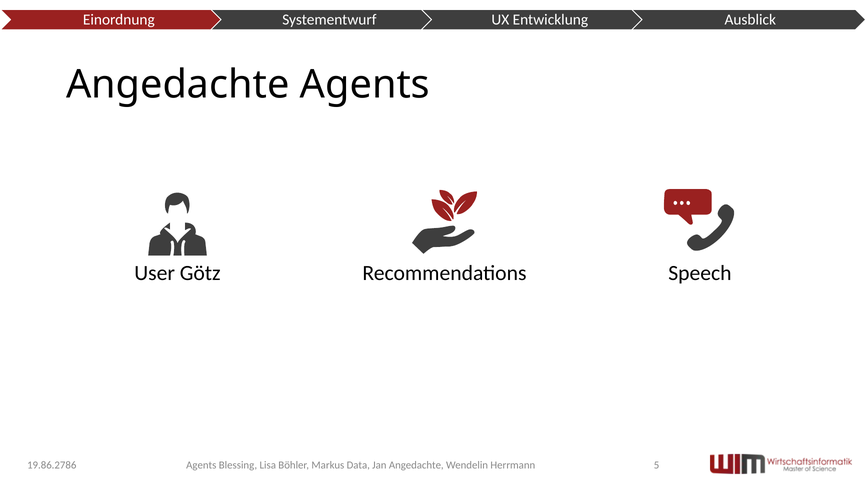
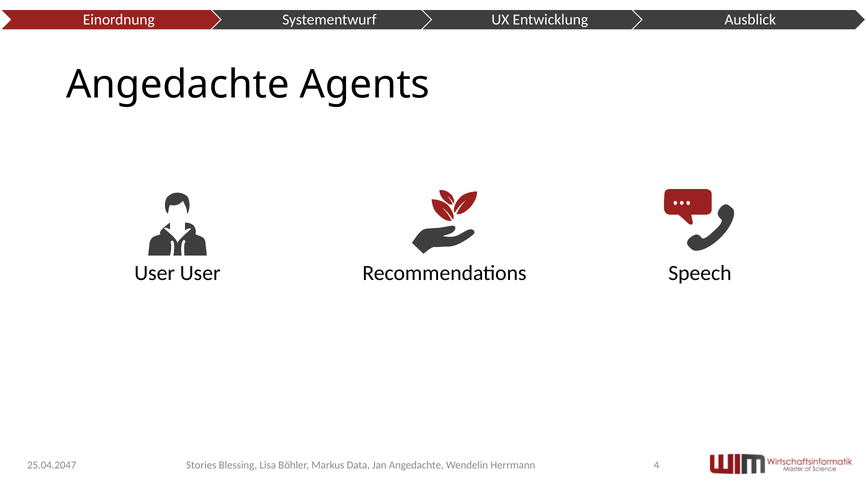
User Götz: Götz -> User
Agents at (201, 465): Agents -> Stories
5: 5 -> 4
19.86.2786: 19.86.2786 -> 25.04.2047
